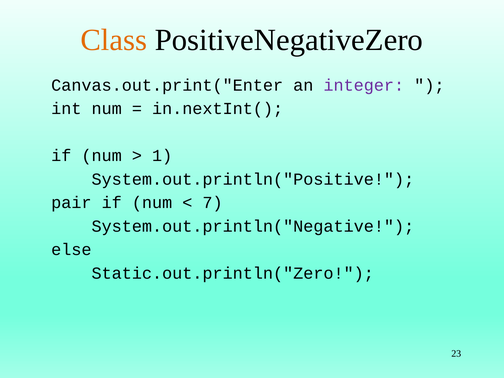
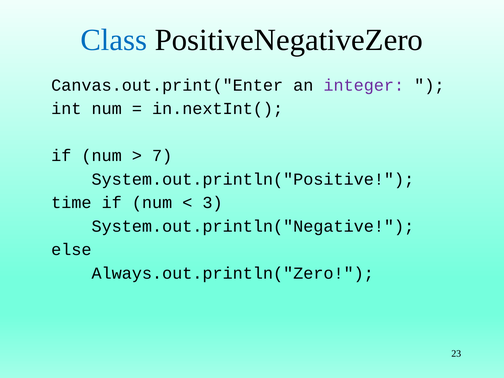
Class colour: orange -> blue
1: 1 -> 7
pair: pair -> time
7: 7 -> 3
Static.out.println("Zero: Static.out.println("Zero -> Always.out.println("Zero
